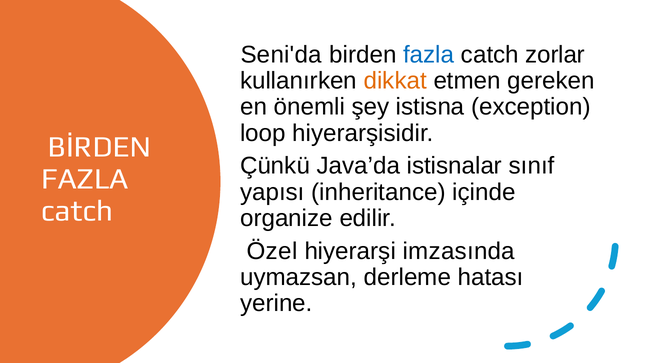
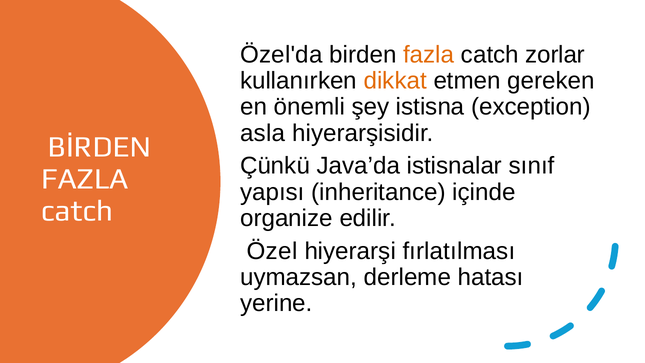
Seni'da: Seni'da -> Özel'da
fazla at (429, 55) colour: blue -> orange
loop: loop -> asla
imzasında: imzasında -> fırlatılması
